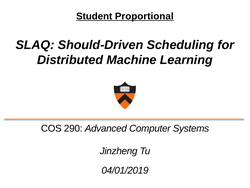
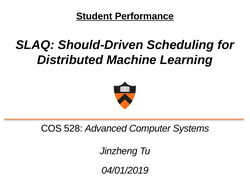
Proportional: Proportional -> Performance
290: 290 -> 528
